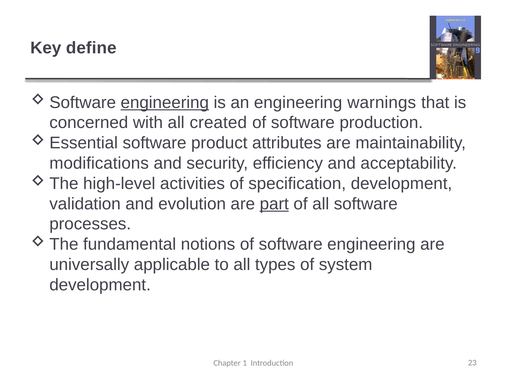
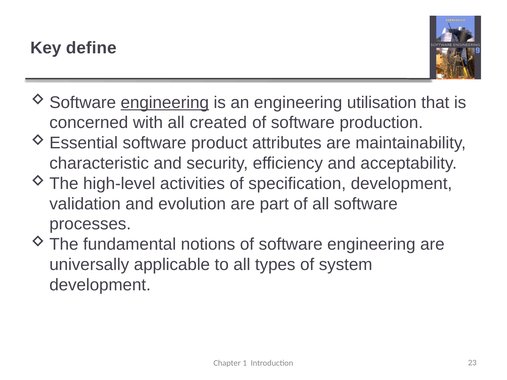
warnings: warnings -> utilisation
modifications: modifications -> characteristic
part underline: present -> none
